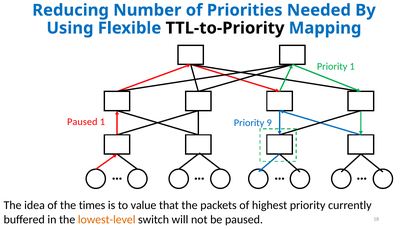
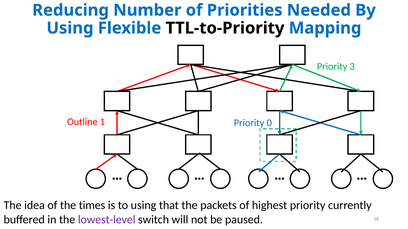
Priority 1: 1 -> 3
Paused at (82, 122): Paused -> Outline
9: 9 -> 0
to value: value -> using
lowest-level colour: orange -> purple
